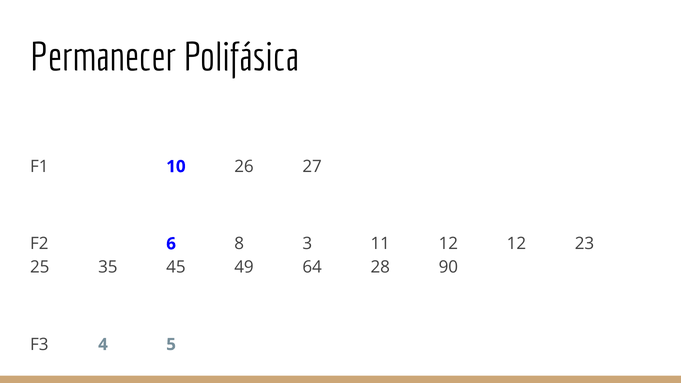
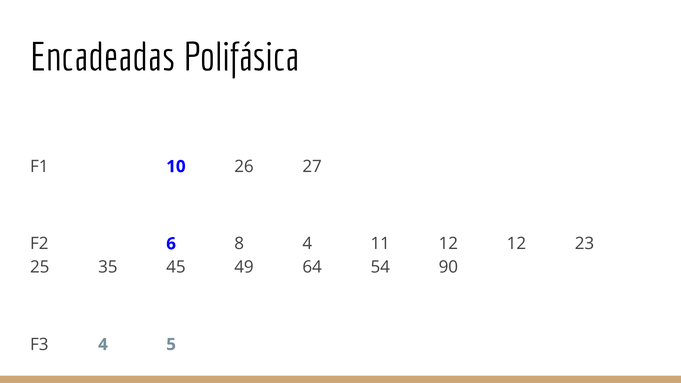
Permanecer: Permanecer -> Encadeadas
8 3: 3 -> 4
28: 28 -> 54
